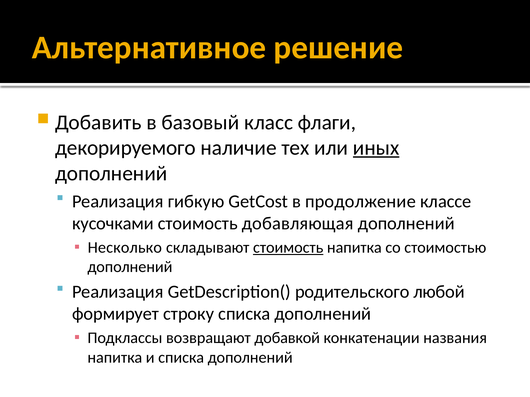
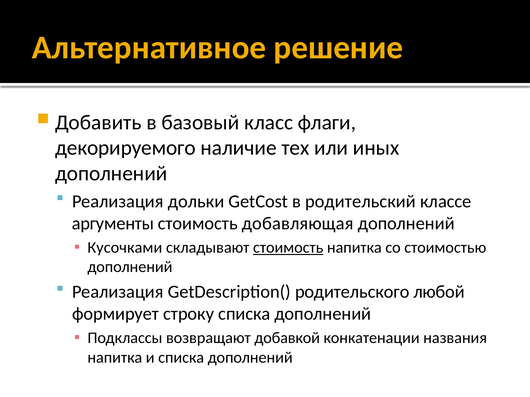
иных underline: present -> none
гибкую: гибкую -> дольки
продолжение: продолжение -> родительский
кусочками: кусочками -> аргументы
Несколько: Несколько -> Кусочками
